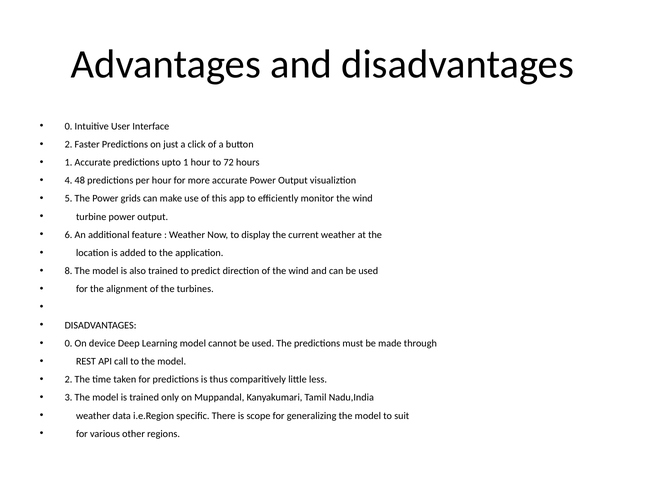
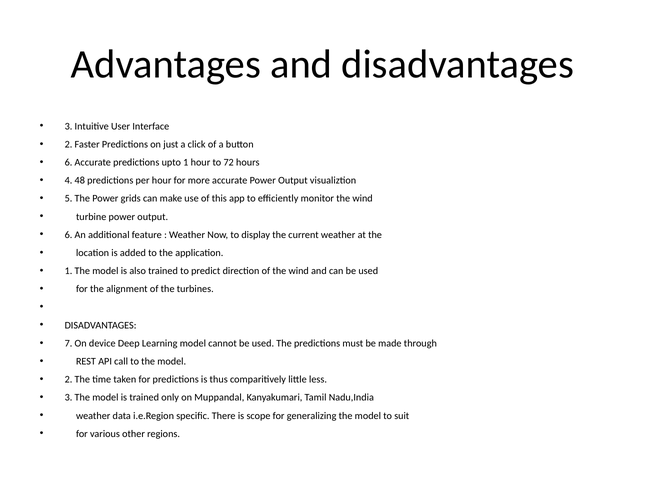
0 at (68, 126): 0 -> 3
1 at (68, 162): 1 -> 6
8 at (68, 271): 8 -> 1
0 at (68, 343): 0 -> 7
